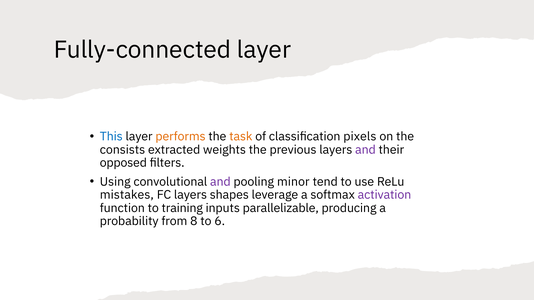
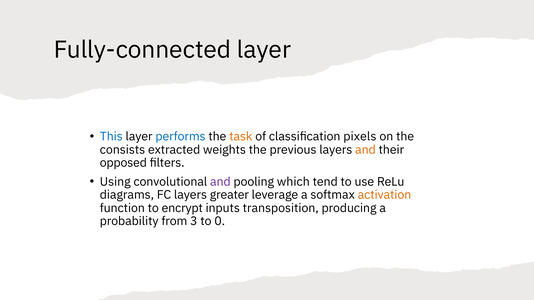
performs colour: orange -> blue
and at (365, 150) colour: purple -> orange
minor: minor -> which
mistakes: mistakes -> diagrams
shapes: shapes -> greater
activation colour: purple -> orange
training: training -> encrypt
parallelizable: parallelizable -> transposition
8: 8 -> 3
6: 6 -> 0
